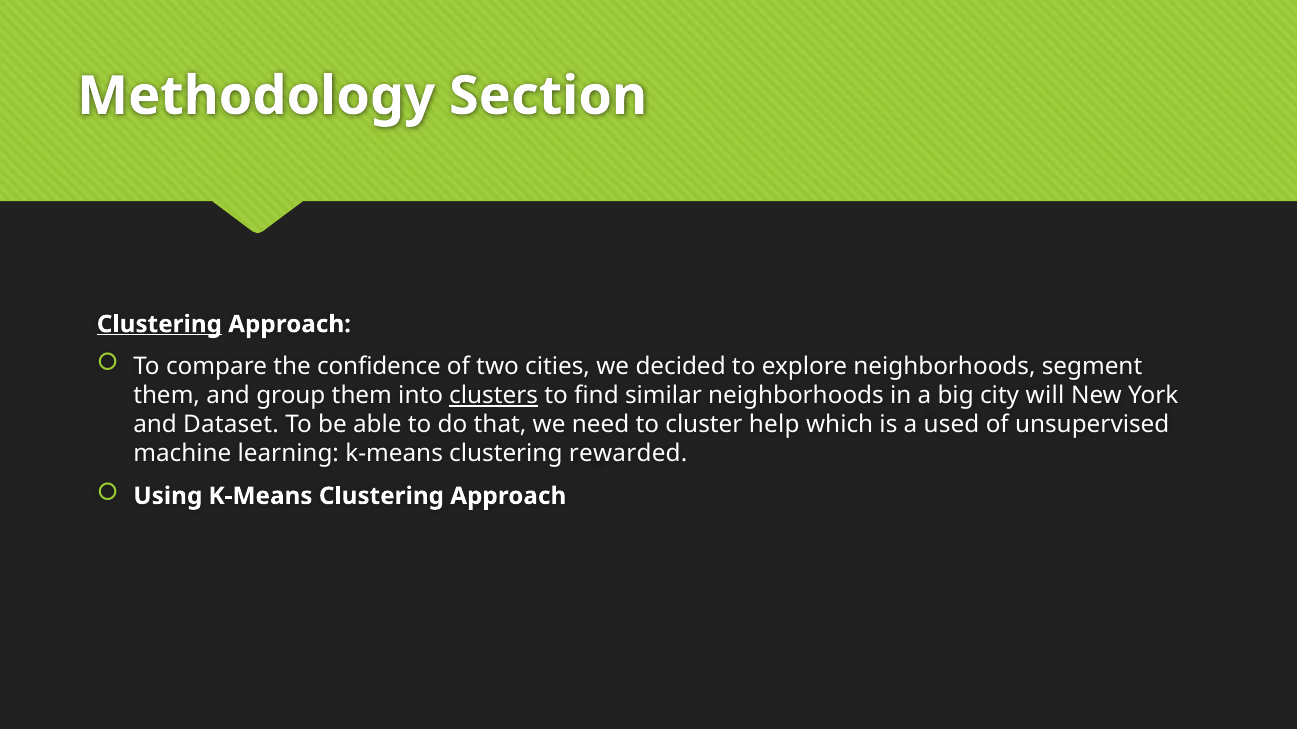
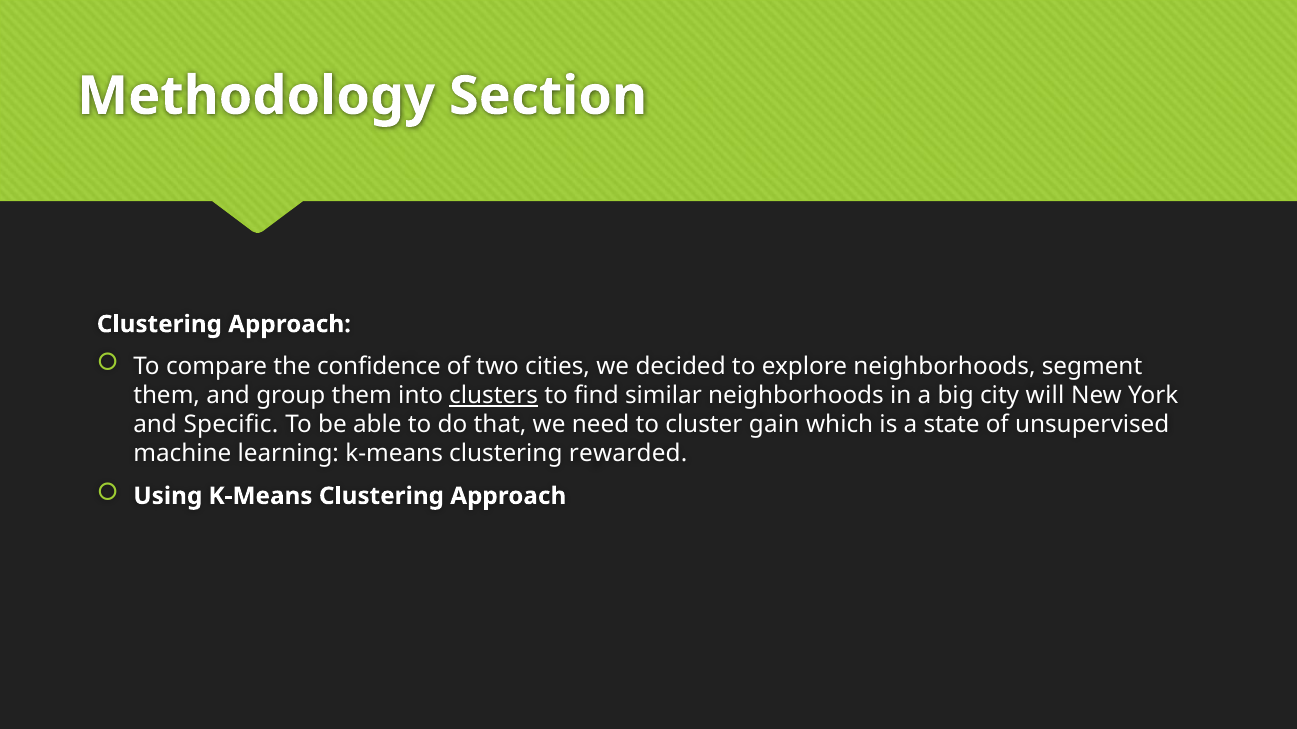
Clustering at (159, 324) underline: present -> none
Dataset: Dataset -> Specific
help: help -> gain
used: used -> state
